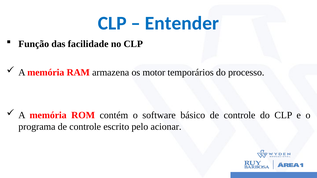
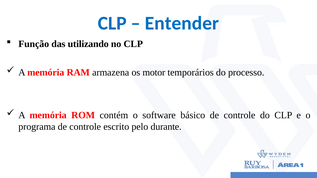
facilidade: facilidade -> utilizando
acionar: acionar -> durante
